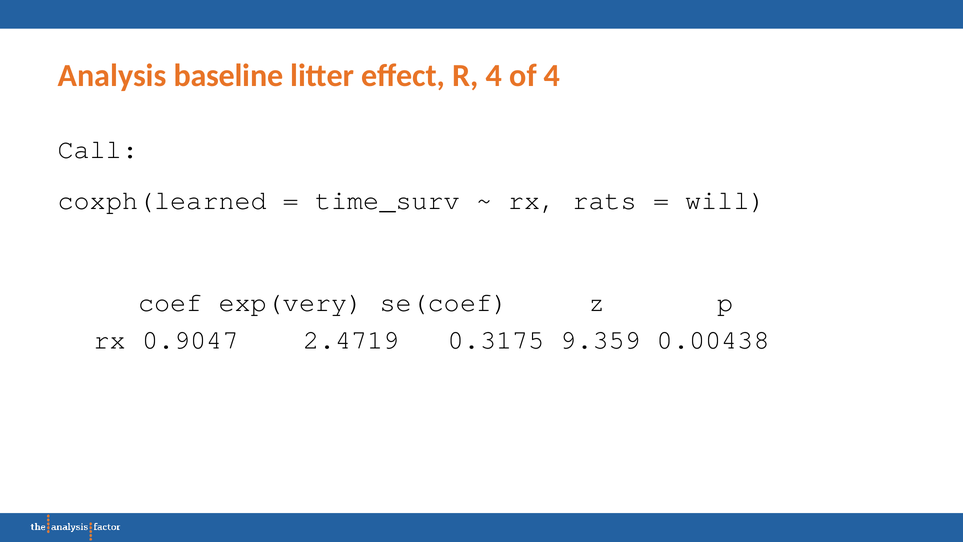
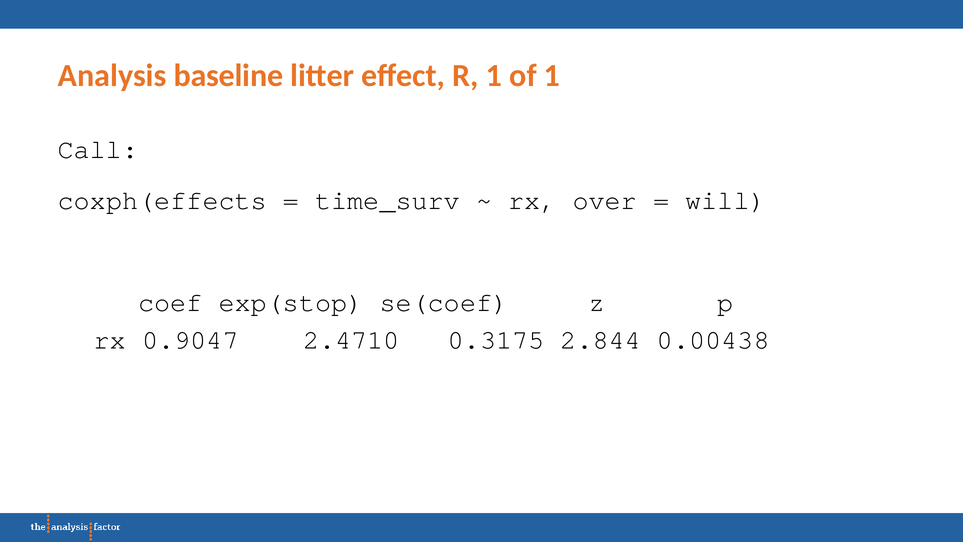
R 4: 4 -> 1
of 4: 4 -> 1
coxph(learned: coxph(learned -> coxph(effects
rats: rats -> over
exp(very: exp(very -> exp(stop
2.4719: 2.4719 -> 2.4710
9.359: 9.359 -> 2.844
